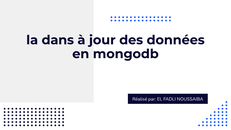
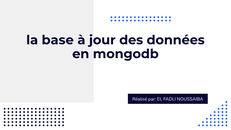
dans: dans -> base
